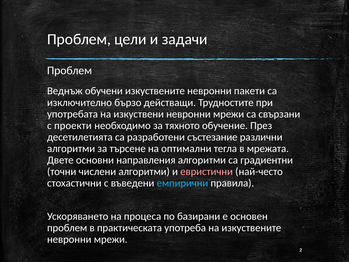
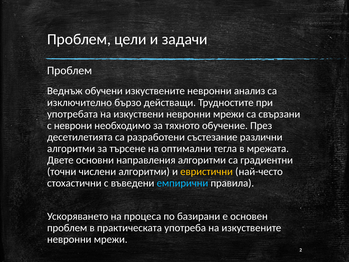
пакети: пакети -> анализ
проекти: проекти -> неврони
евристични colour: pink -> yellow
